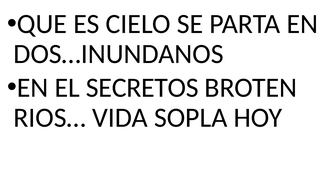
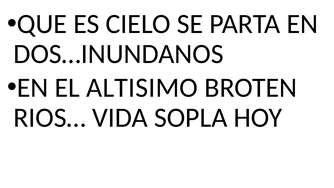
SECRETOS: SECRETOS -> ALTISIMO
